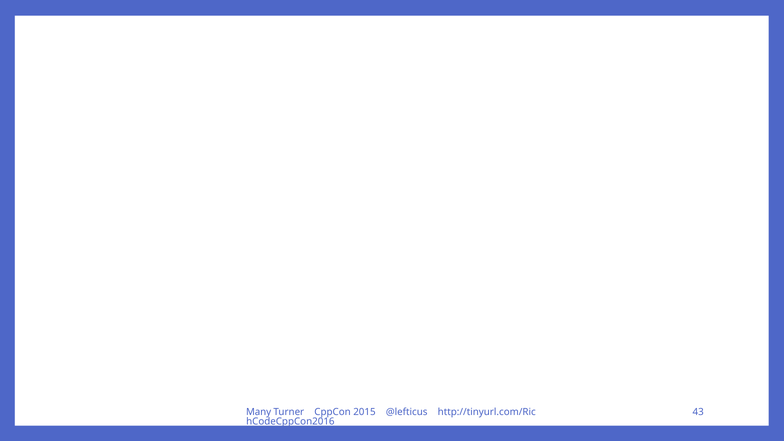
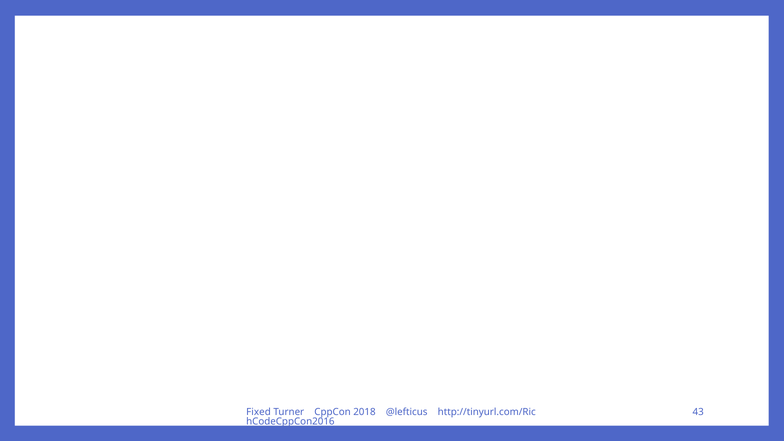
Many: Many -> Fixed
2015: 2015 -> 2018
